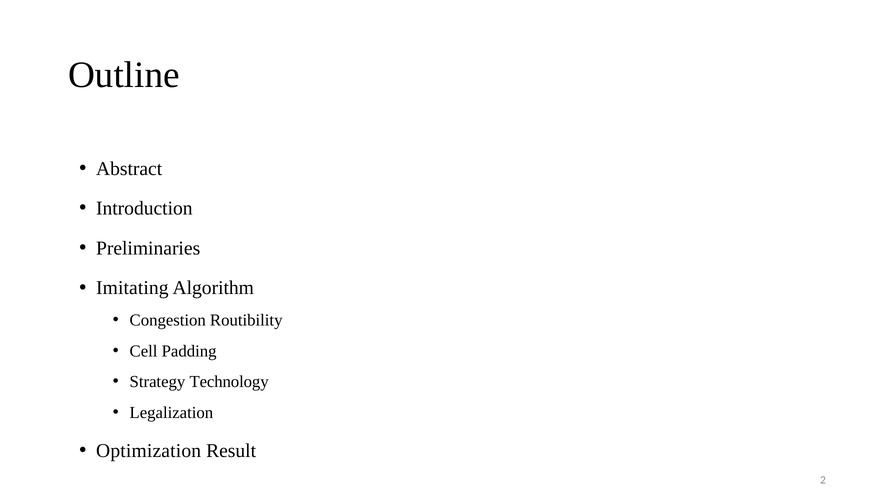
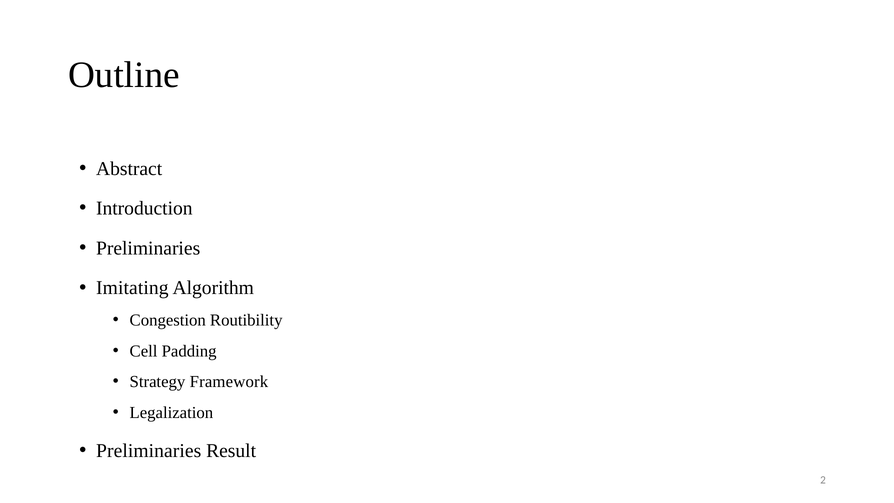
Technology: Technology -> Framework
Optimization at (149, 451): Optimization -> Preliminaries
